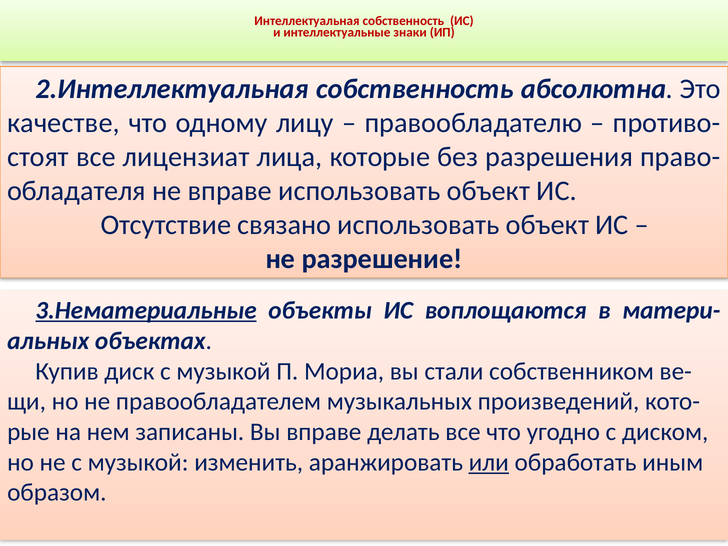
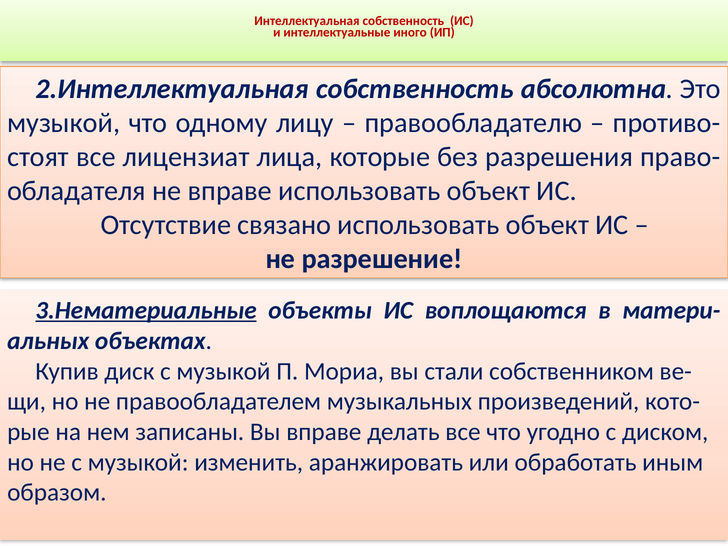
знаки: знаки -> иного
качестве at (64, 123): качестве -> музыкой
или underline: present -> none
